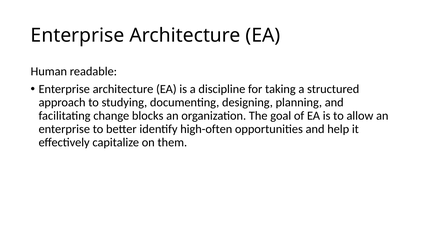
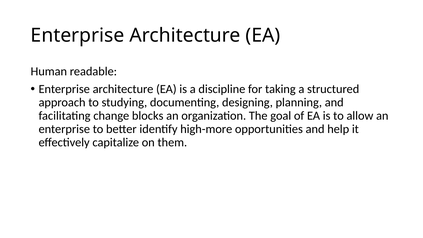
high-often: high-often -> high-more
